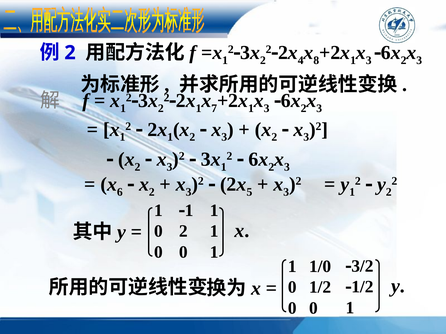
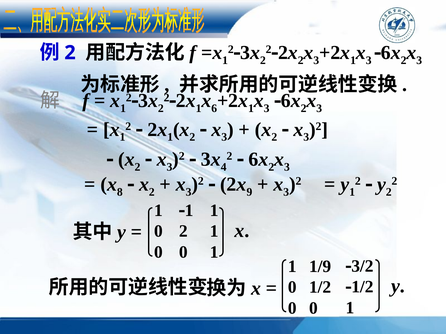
4 at (301, 60): 4 -> 2
8 at (316, 60): 8 -> 3
7: 7 -> 6
1 at (224, 167): 1 -> 4
6: 6 -> 8
5: 5 -> 9
1/0: 1/0 -> 1/9
